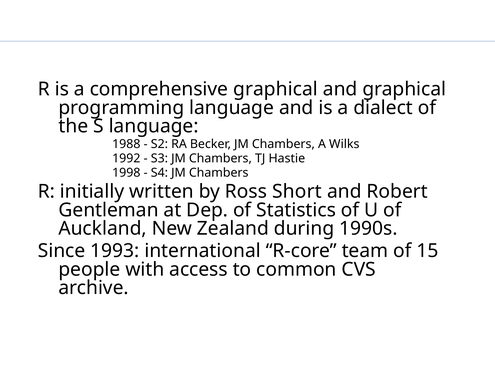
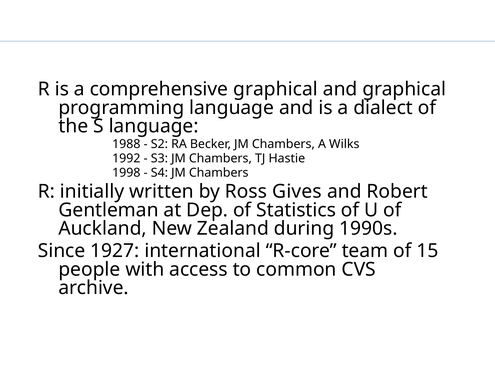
Short: Short -> Gives
1993: 1993 -> 1927
